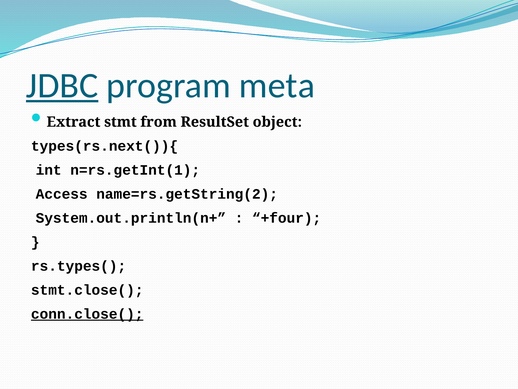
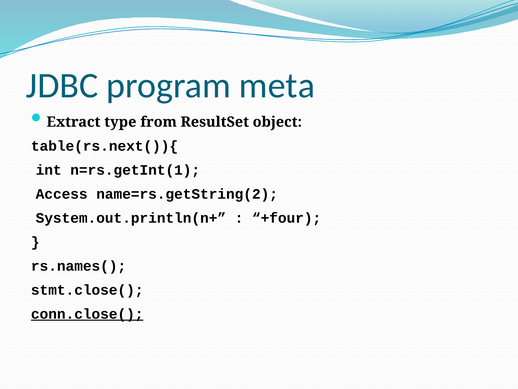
JDBC underline: present -> none
stmt: stmt -> type
types(rs.next()){: types(rs.next()){ -> table(rs.next()){
rs.types(: rs.types( -> rs.names(
